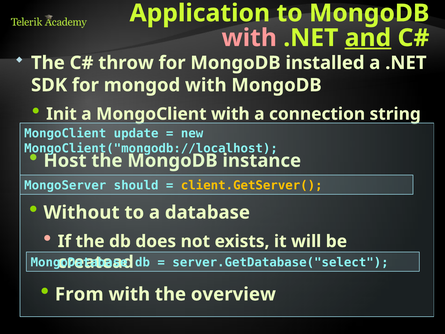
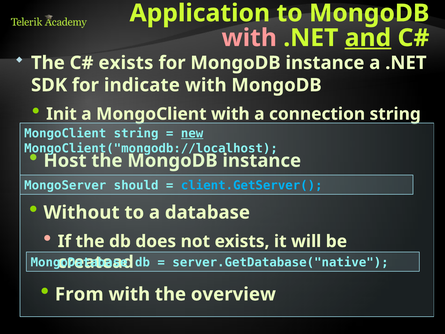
throw at (126, 63): throw -> exists
for MongoDB installed: installed -> instance
mongod: mongod -> indicate
MongoClient update: update -> string
new underline: none -> present
client.GetServer( colour: yellow -> light blue
server.GetDatabase("select: server.GetDatabase("select -> server.GetDatabase("native
